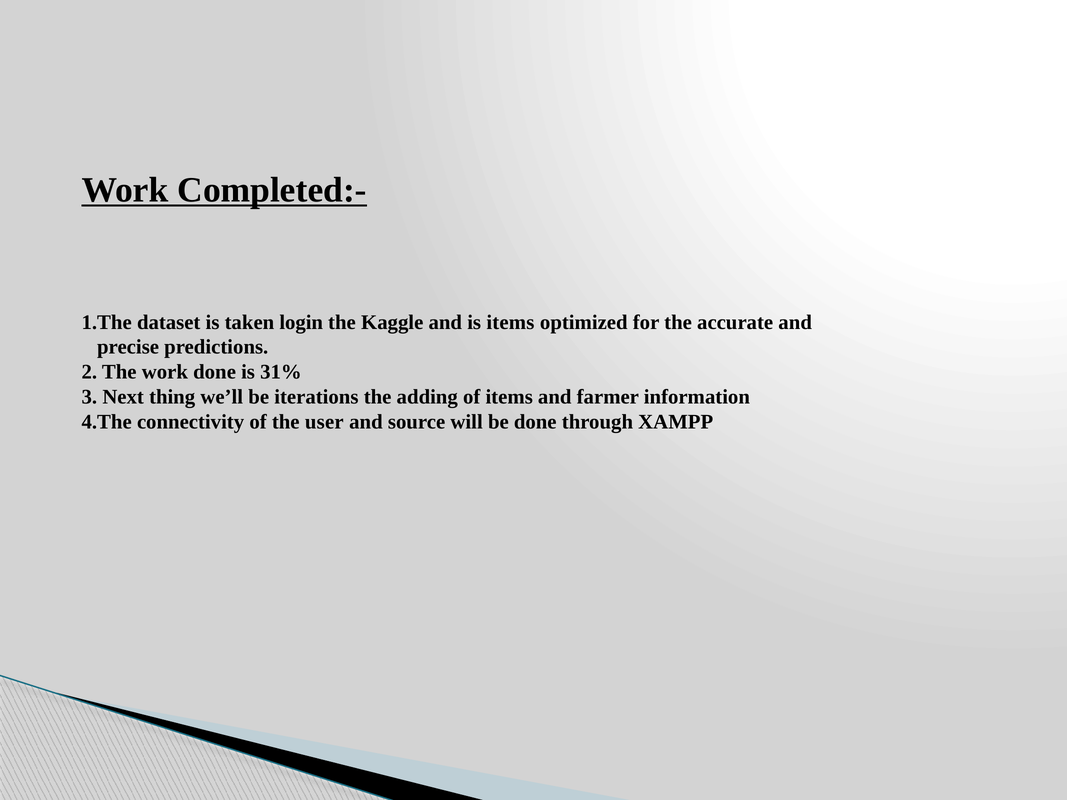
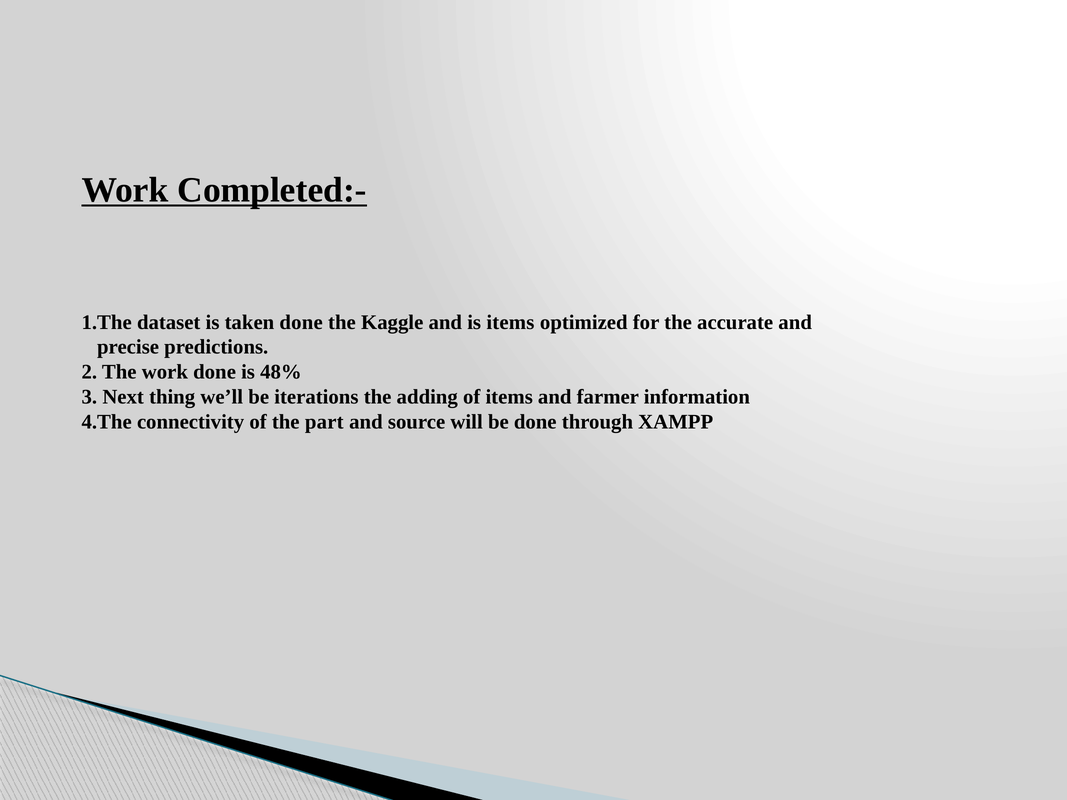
taken login: login -> done
31%: 31% -> 48%
user: user -> part
